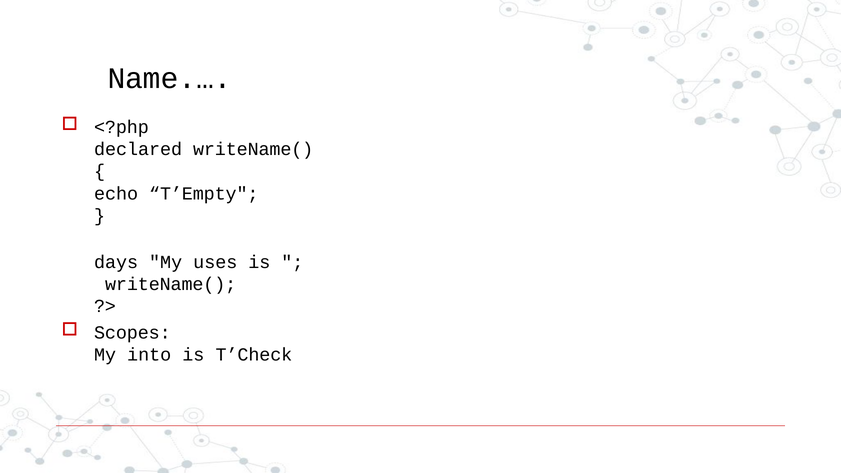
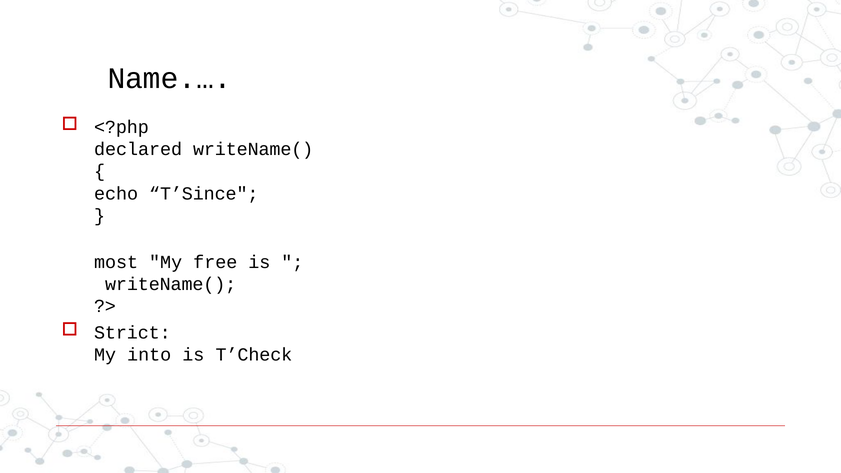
T’Empty: T’Empty -> T’Since
days: days -> most
uses: uses -> free
Scopes: Scopes -> Strict
